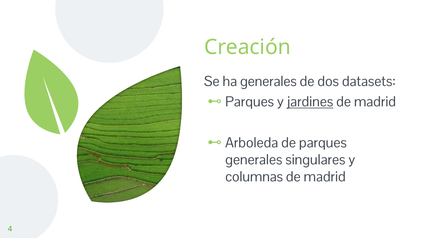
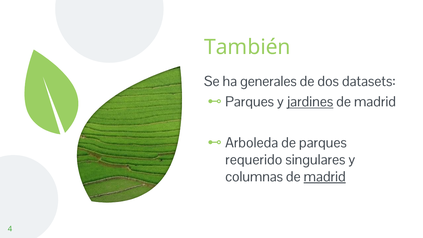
Creación: Creación -> También
generales at (254, 160): generales -> requerido
madrid at (325, 177) underline: none -> present
